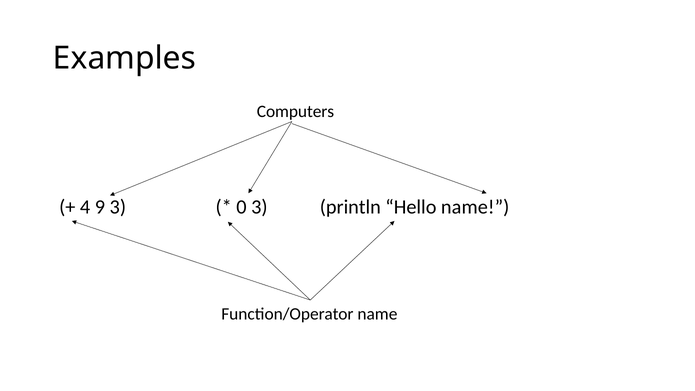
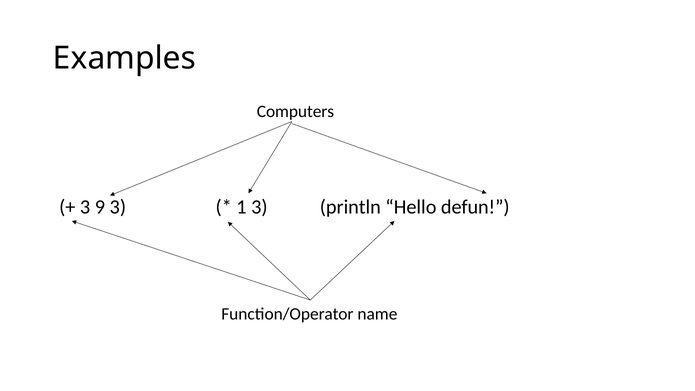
4 at (85, 207): 4 -> 3
0: 0 -> 1
Hello name: name -> defun
